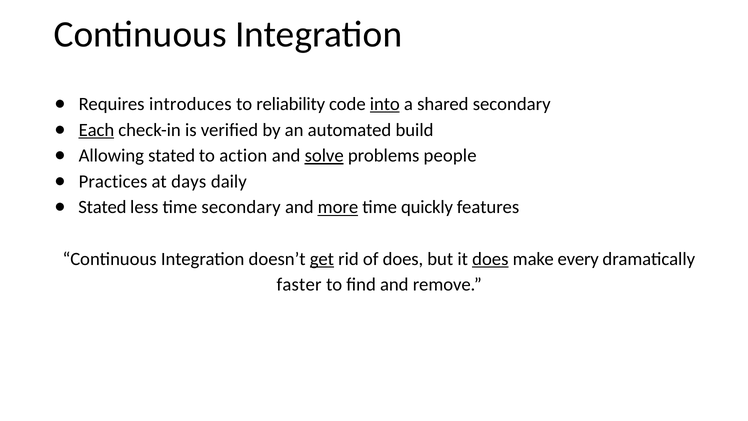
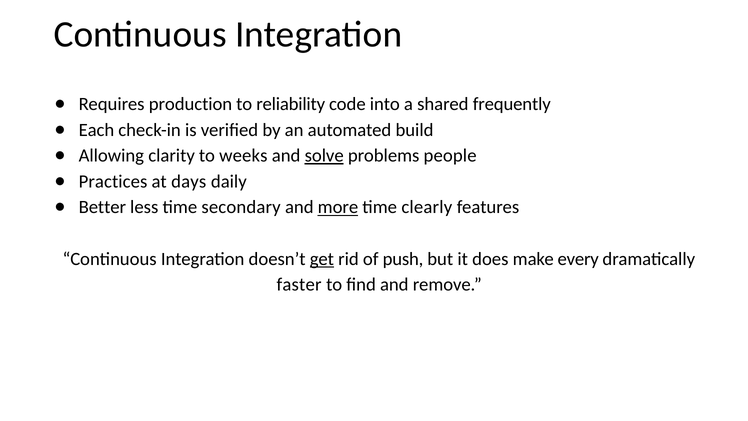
introduces: introduces -> production
into underline: present -> none
shared secondary: secondary -> frequently
Each underline: present -> none
Allowing stated: stated -> clarity
action: action -> weeks
Stated at (102, 207): Stated -> Better
quickly: quickly -> clearly
of does: does -> push
does at (490, 259) underline: present -> none
